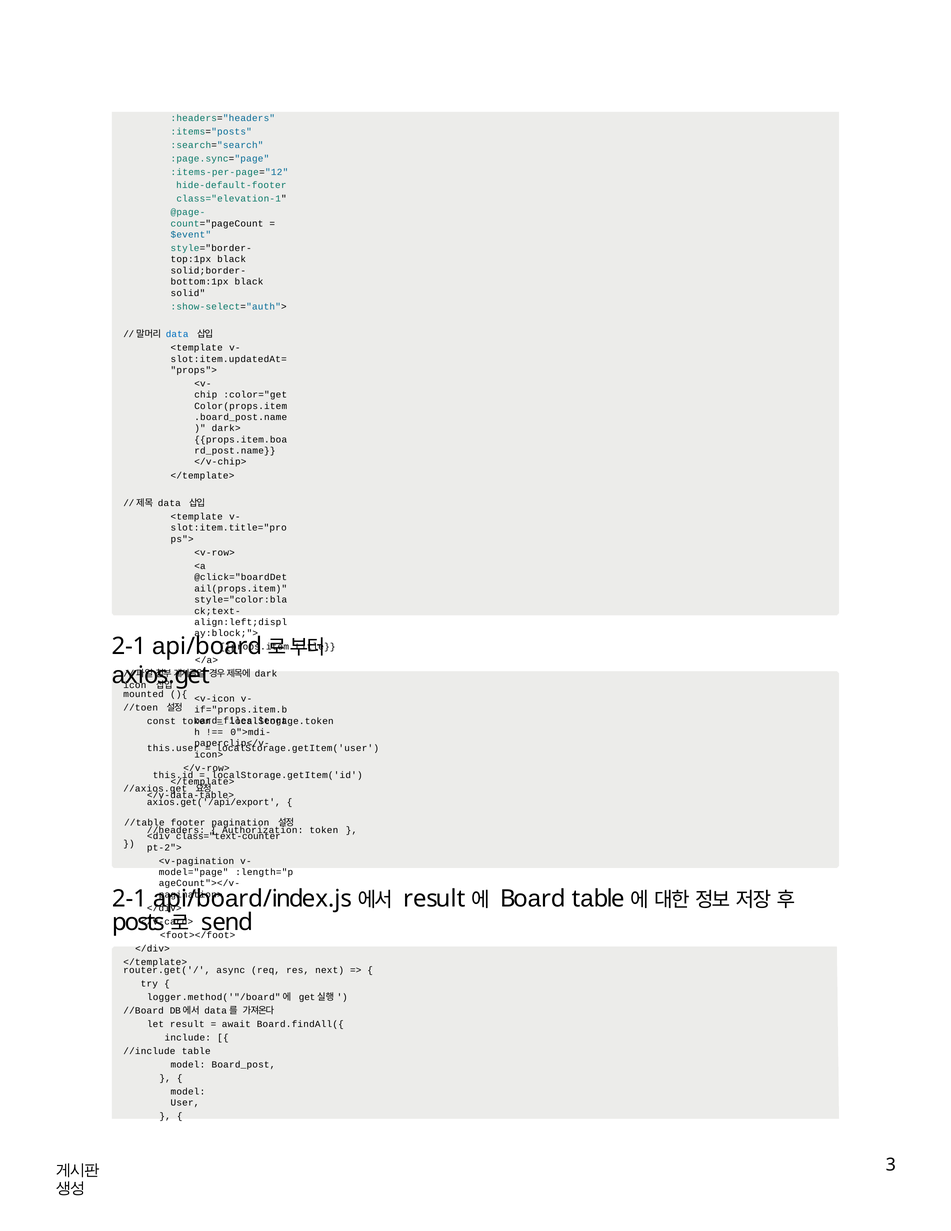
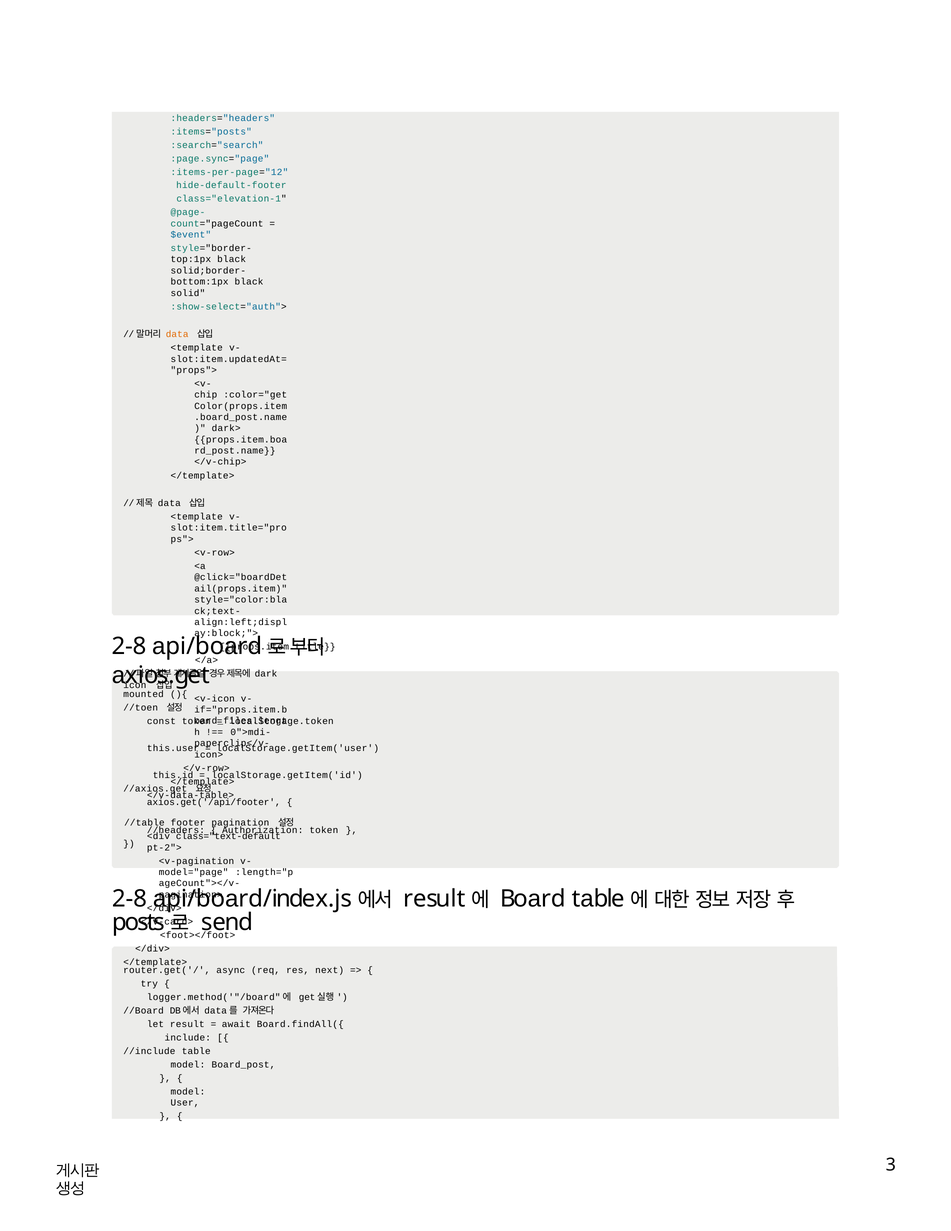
data at (177, 334) colour: blue -> orange
2-1 at (129, 646): 2-1 -> 2-8
axios.get('/api/export: axios.get('/api/export -> axios.get('/api/footer
class="text-counter: class="text-counter -> class="text-default
2-1 at (129, 899): 2-1 -> 2-8
